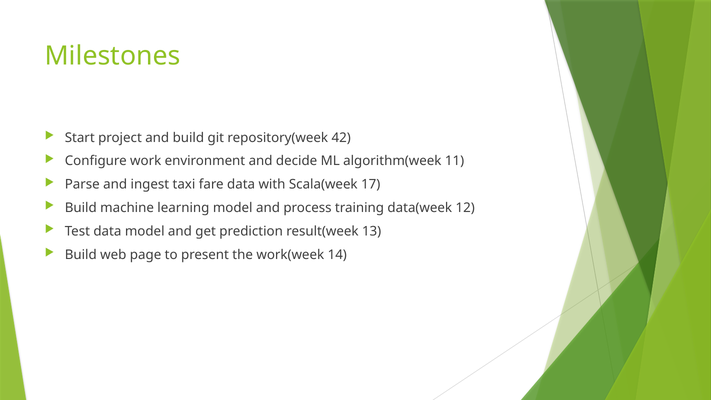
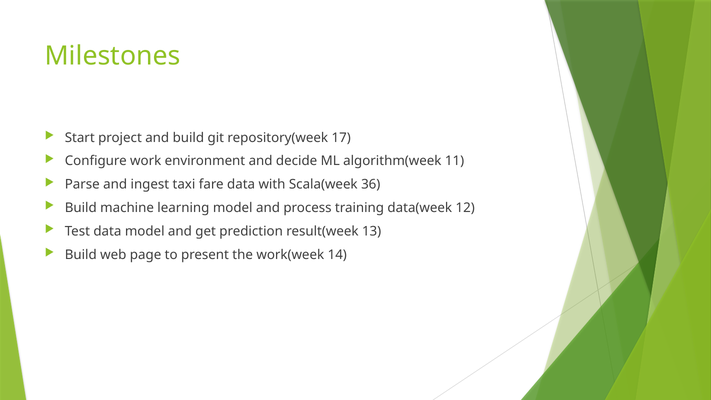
42: 42 -> 17
17: 17 -> 36
